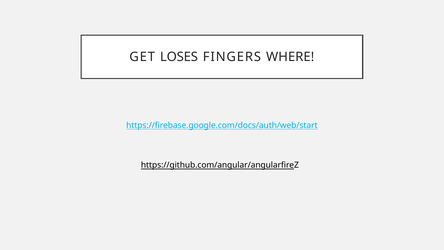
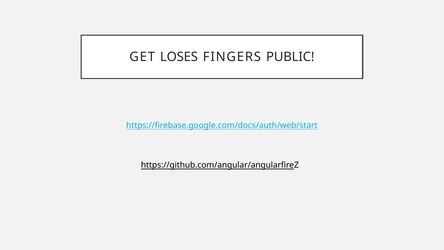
WHERE: WHERE -> PUBLIC
